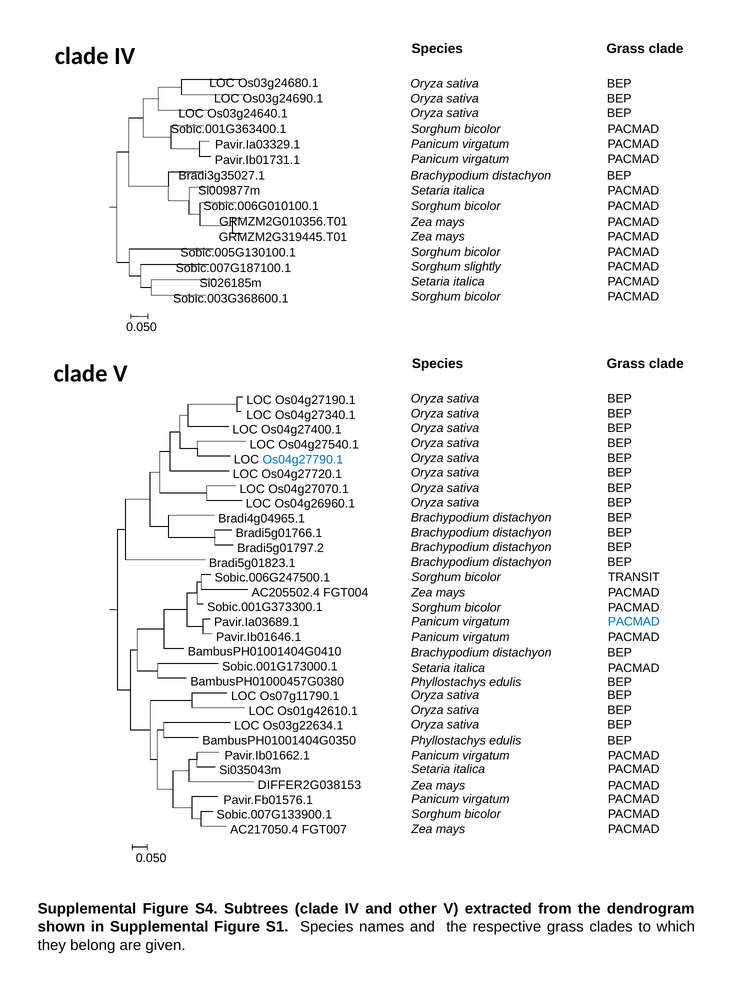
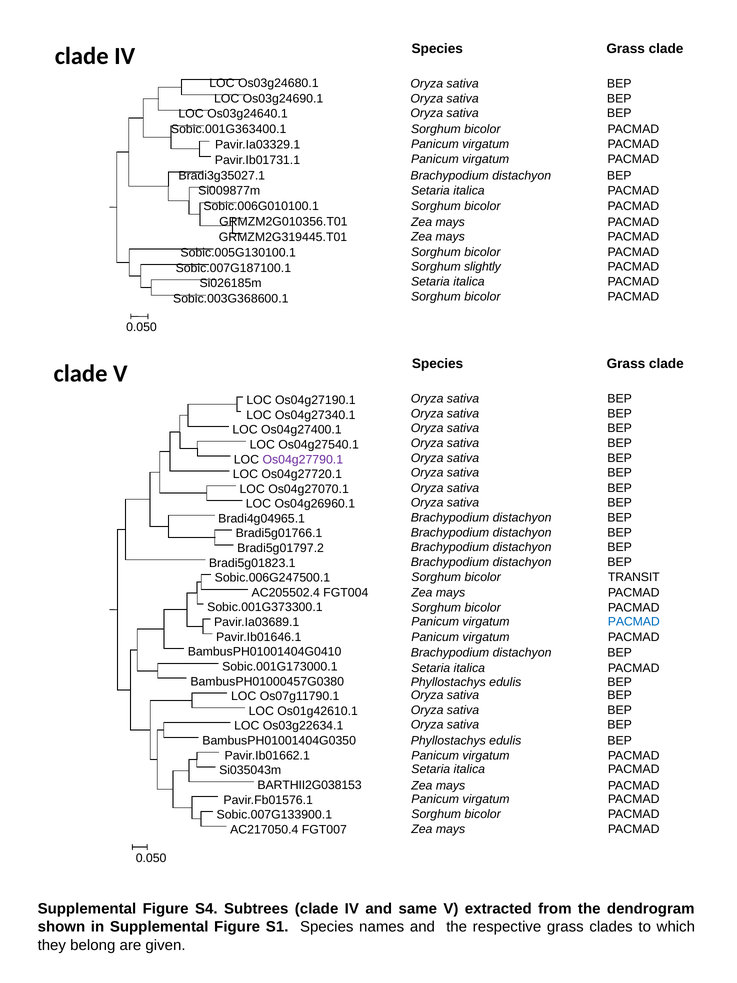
Os04g27790.1 colour: blue -> purple
DIFFER2G038153: DIFFER2G038153 -> BARTHII2G038153
other: other -> same
